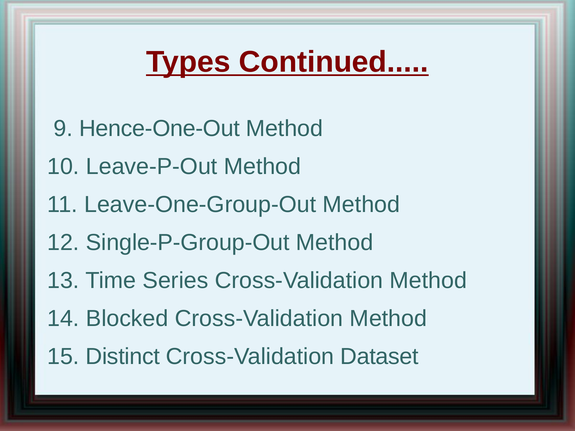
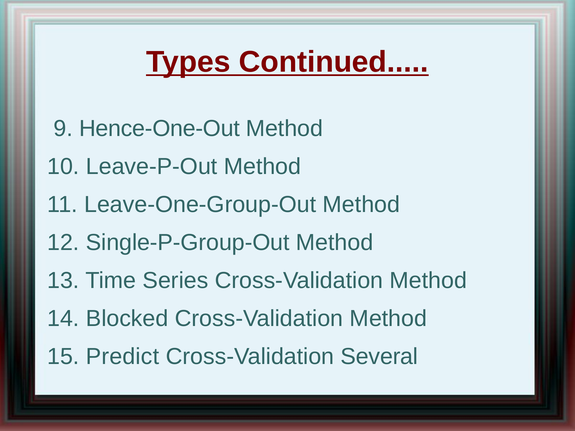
Distinct: Distinct -> Predict
Dataset: Dataset -> Several
